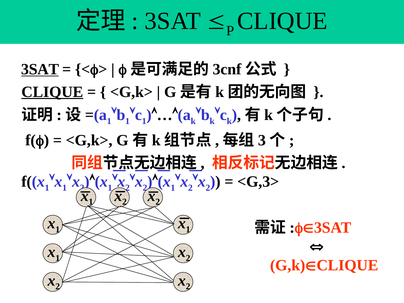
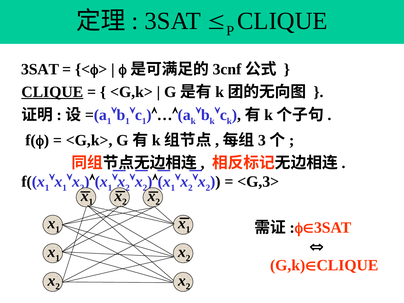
3SAT at (40, 69) underline: present -> none
